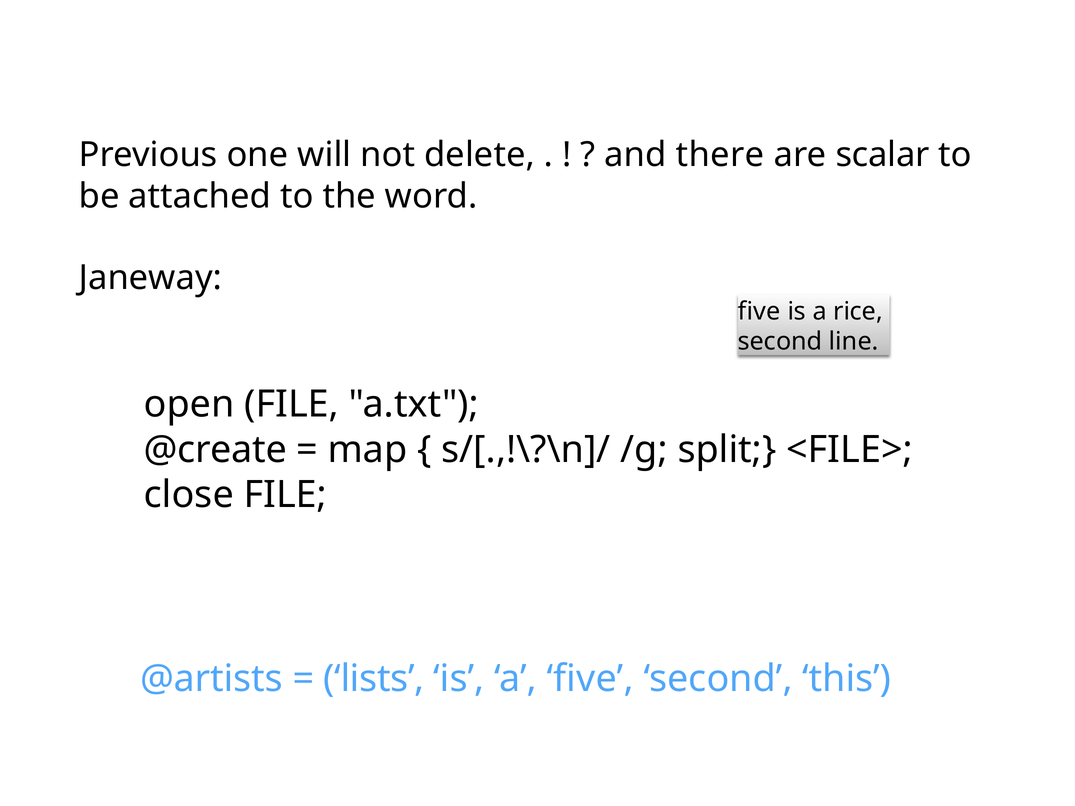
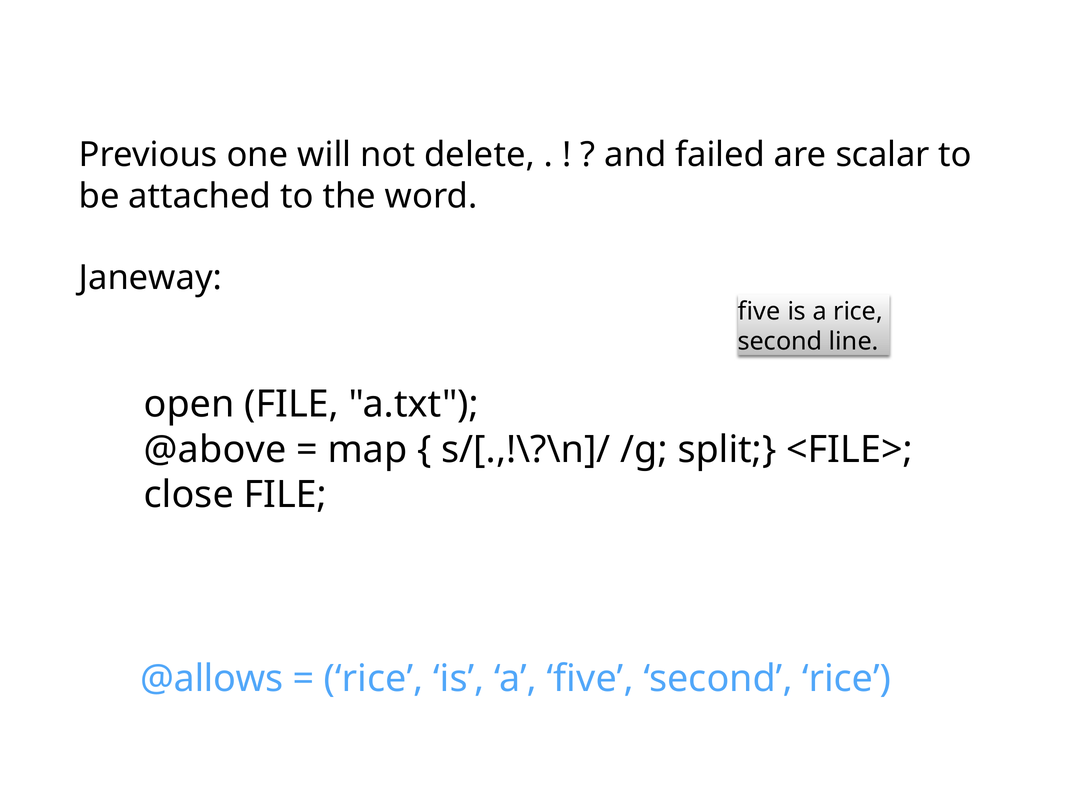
there: there -> failed
@create: @create -> @above
@artists: @artists -> @allows
lists at (374, 679): lists -> rice
second this: this -> rice
